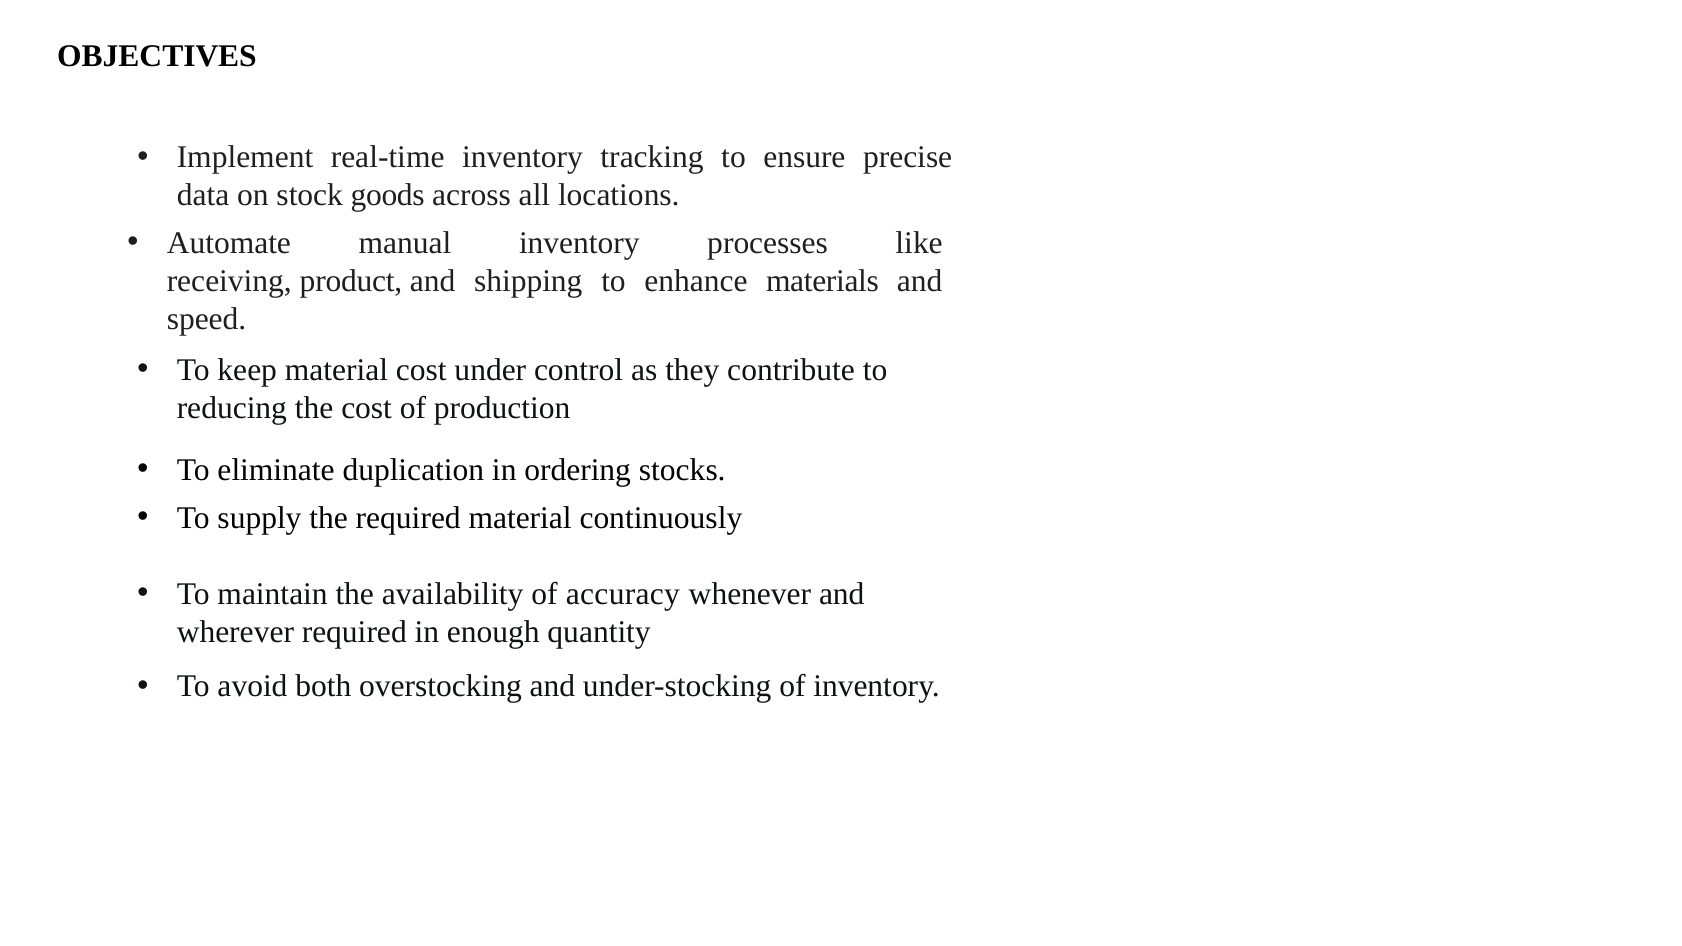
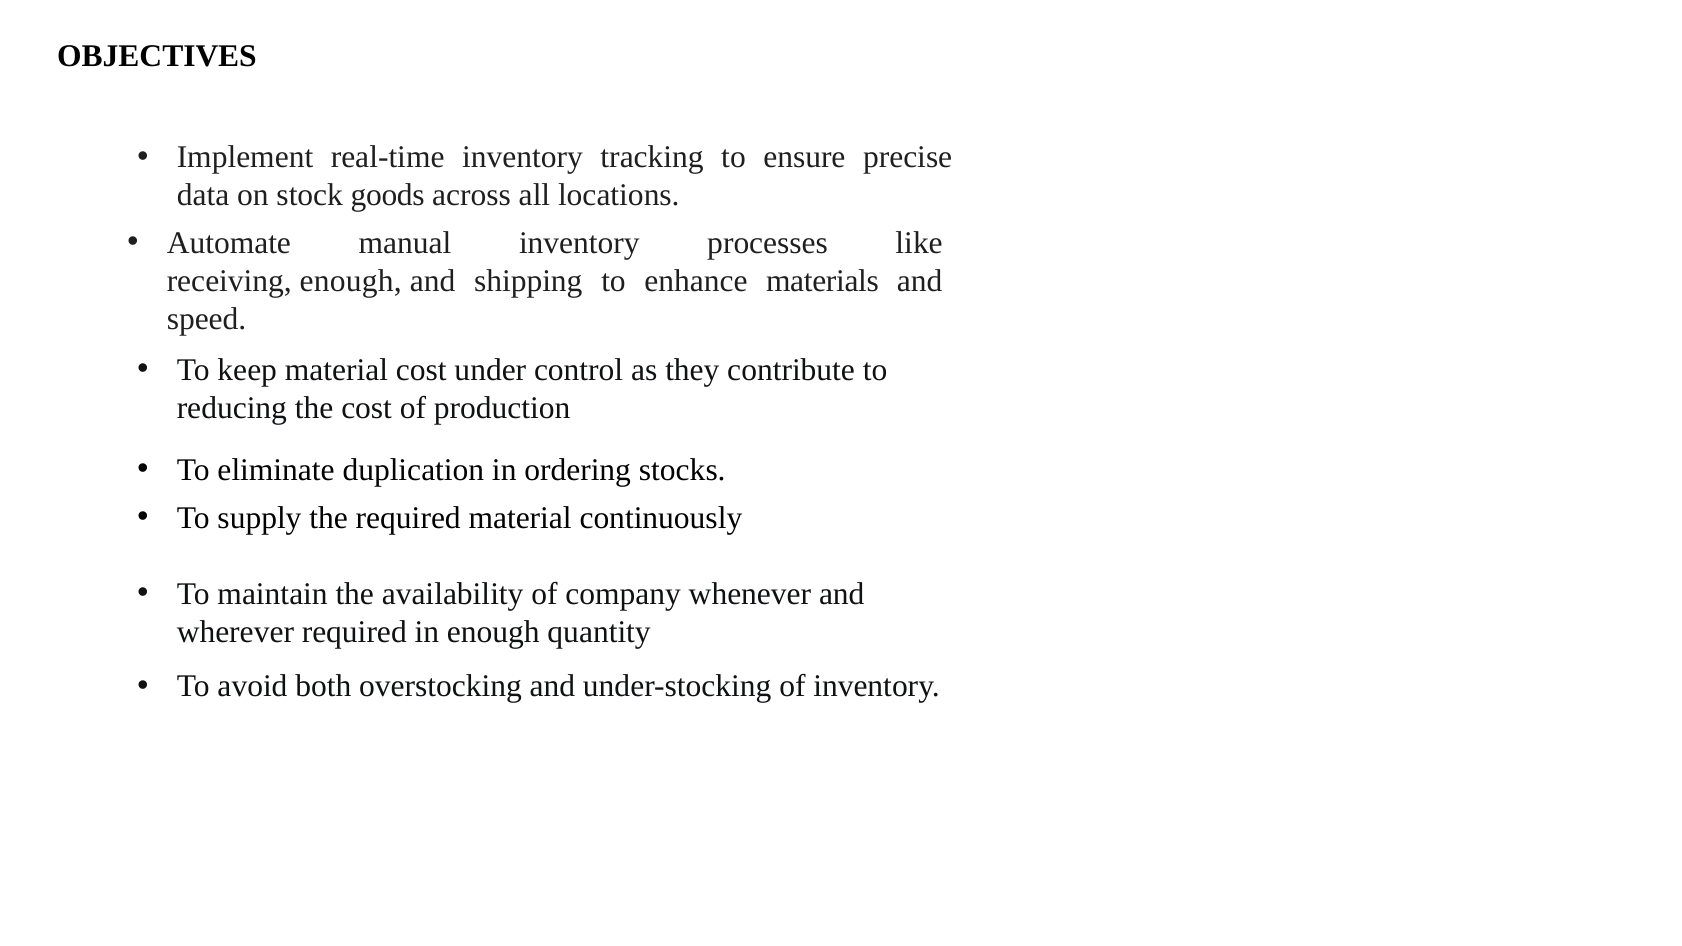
receiving product: product -> enough
accuracy: accuracy -> company
